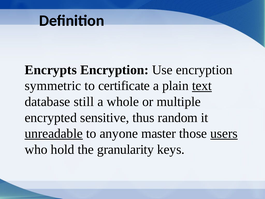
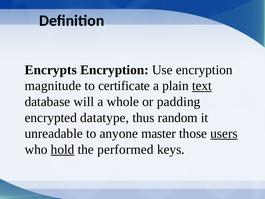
symmetric: symmetric -> magnitude
still: still -> will
multiple: multiple -> padding
sensitive: sensitive -> datatype
unreadable underline: present -> none
hold underline: none -> present
granularity: granularity -> performed
